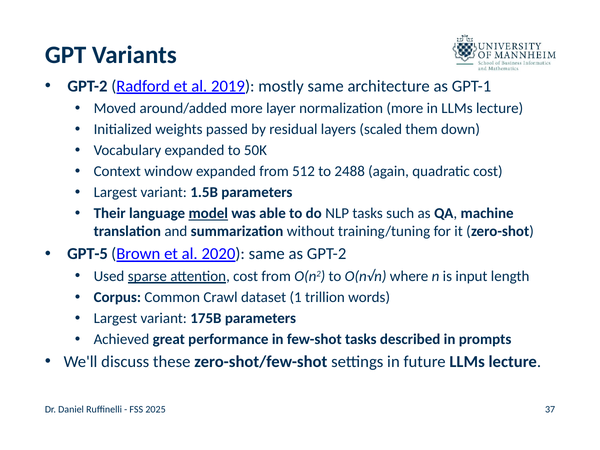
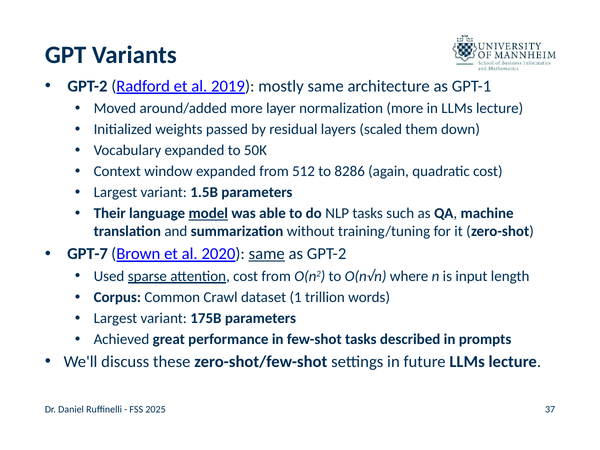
2488: 2488 -> 8286
GPT-5: GPT-5 -> GPT-7
same at (267, 254) underline: none -> present
